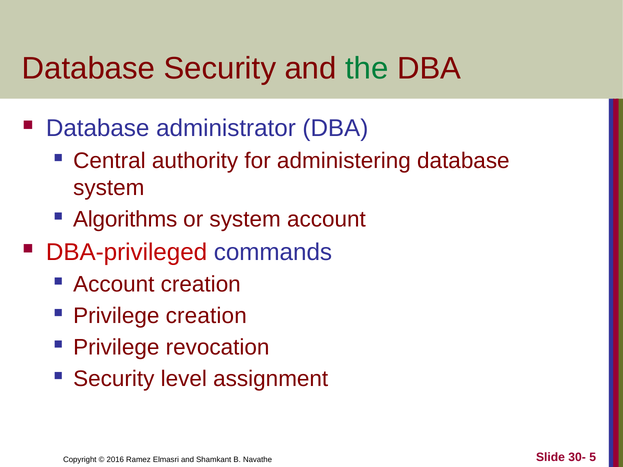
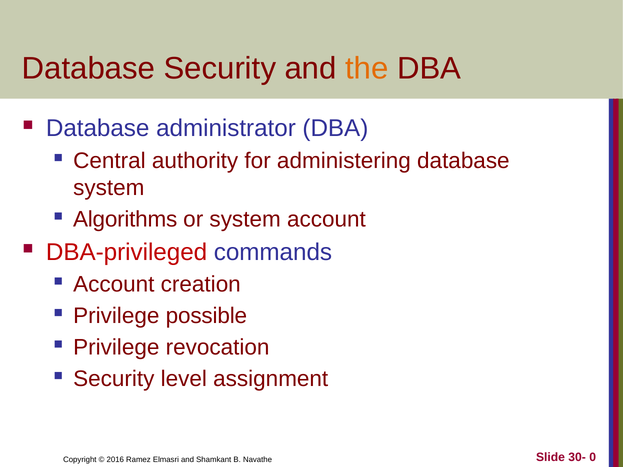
the colour: green -> orange
Privilege creation: creation -> possible
5: 5 -> 0
